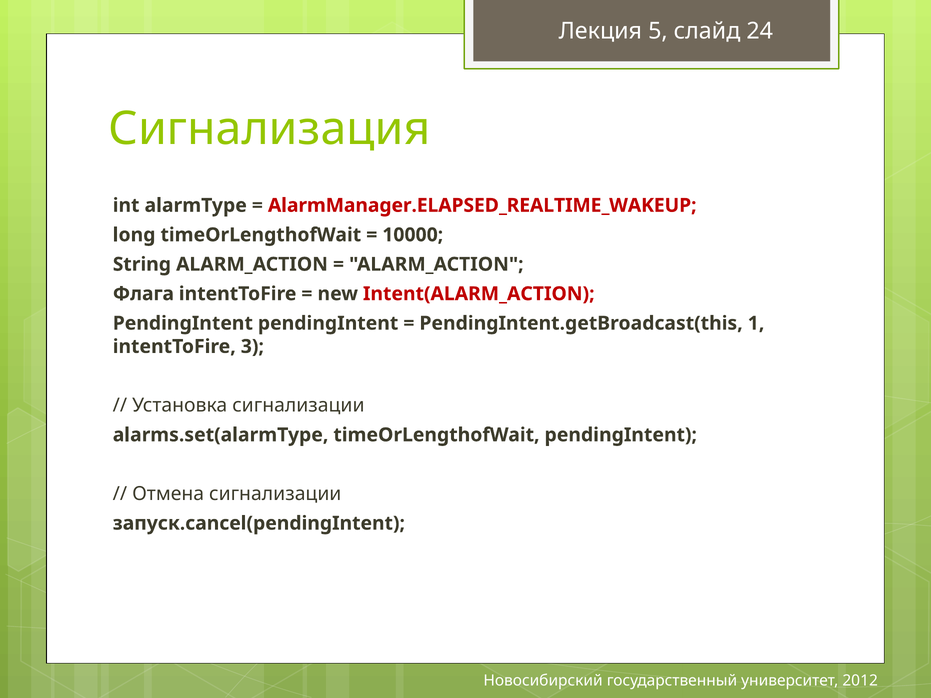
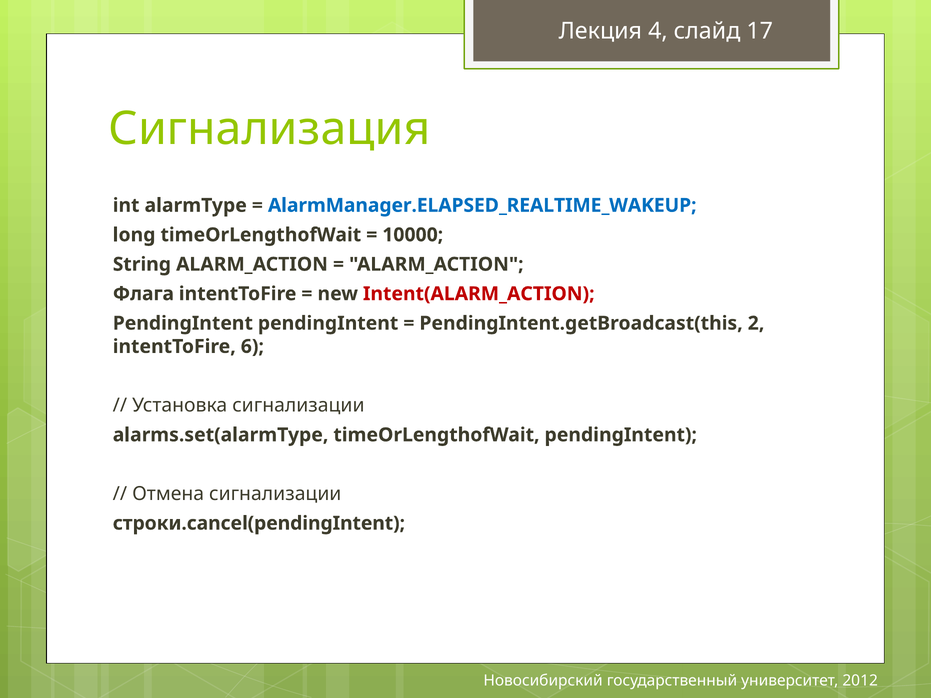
5: 5 -> 4
24: 24 -> 17
AlarmManager.ELAPSED_REALTIME_WAKEUP colour: red -> blue
1: 1 -> 2
3: 3 -> 6
запуск.cancel(pendingIntent: запуск.cancel(pendingIntent -> строки.cancel(pendingIntent
